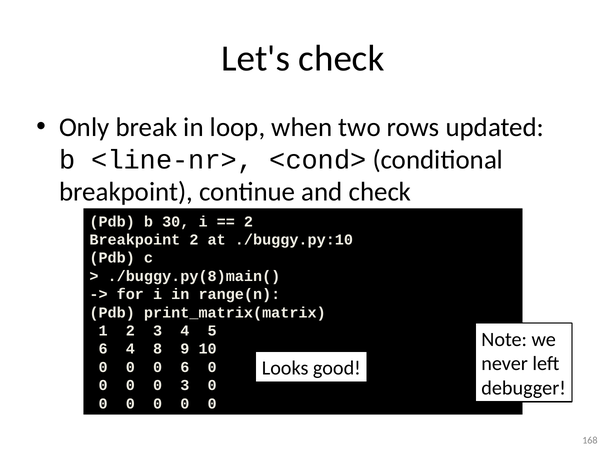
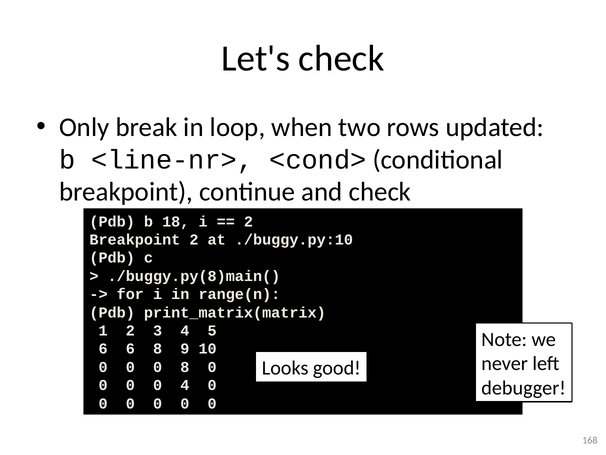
30: 30 -> 18
6 4: 4 -> 6
0 6: 6 -> 8
0 3: 3 -> 4
